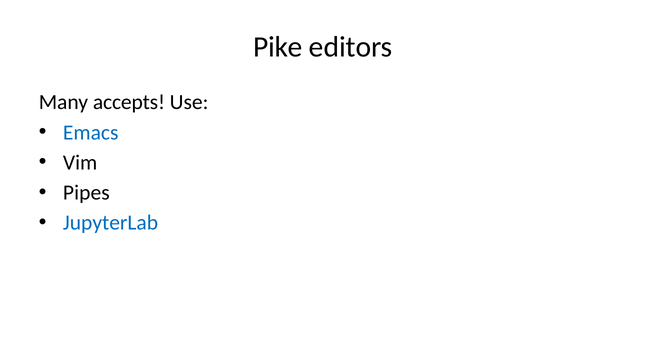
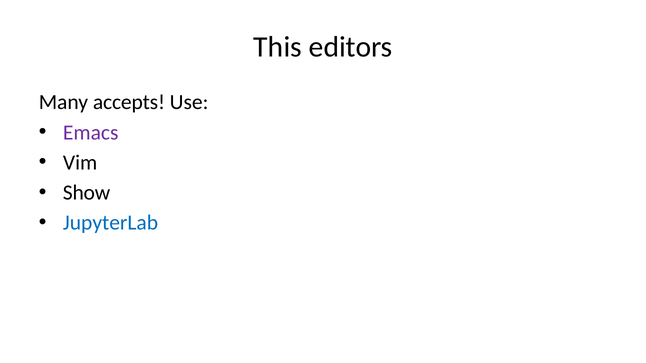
Pike: Pike -> This
Emacs colour: blue -> purple
Pipes: Pipes -> Show
